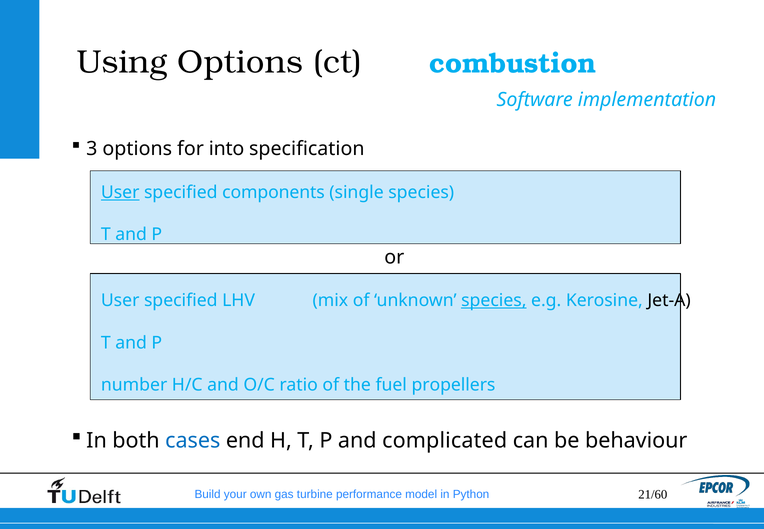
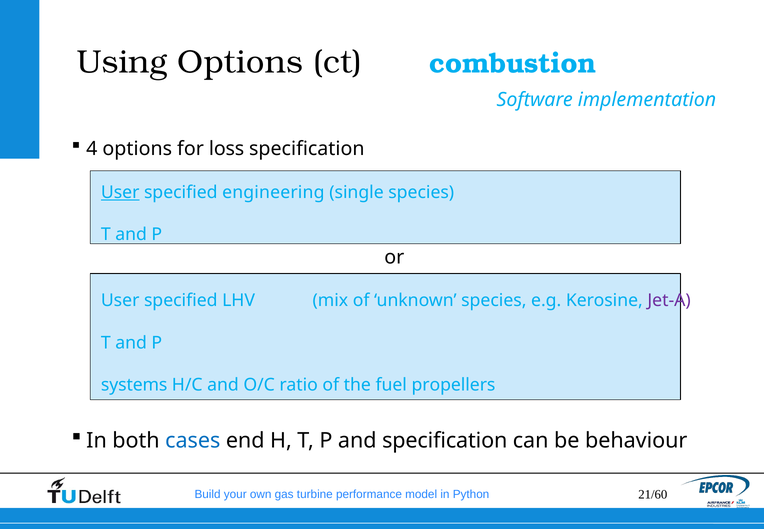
3: 3 -> 4
into: into -> loss
components: components -> engineering
species at (494, 300) underline: present -> none
Jet-A colour: black -> purple
number: number -> systems
and complicated: complicated -> specification
